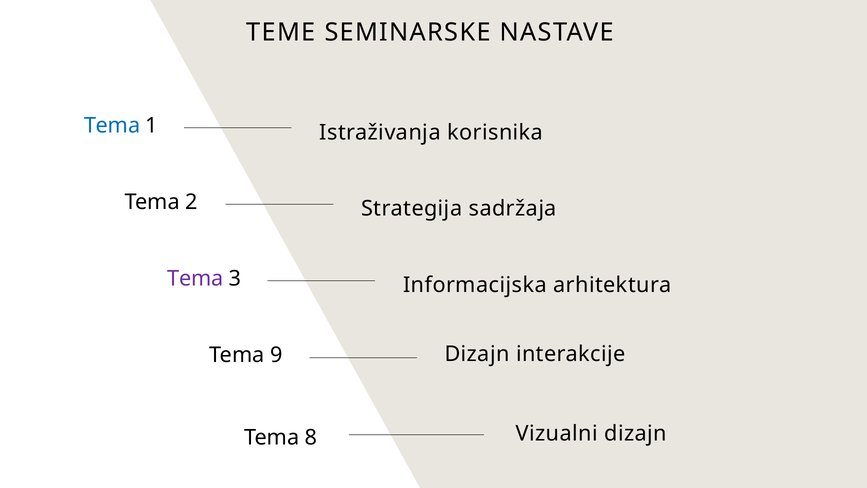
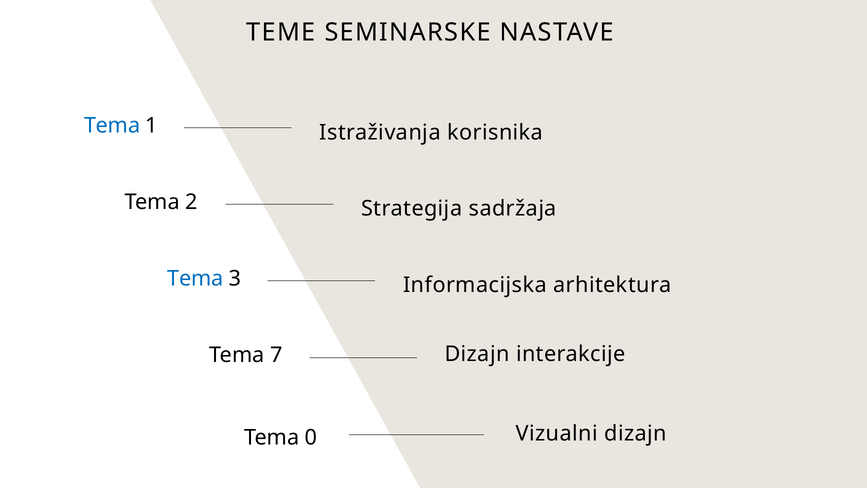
Tema at (196, 278) colour: purple -> blue
9: 9 -> 7
8: 8 -> 0
